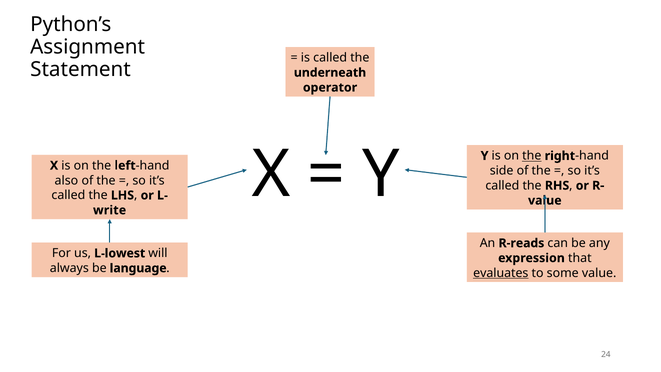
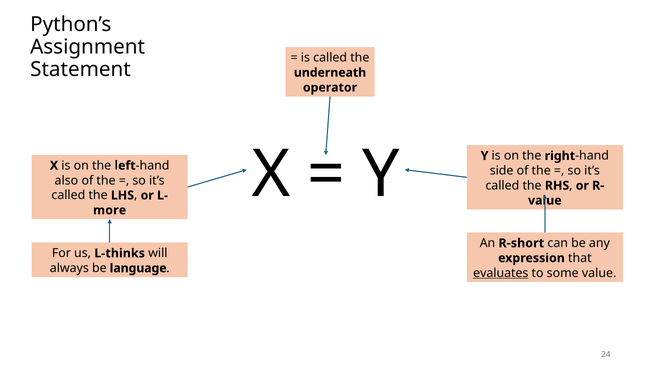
the at (532, 156) underline: present -> none
write: write -> more
R-reads: R-reads -> R-short
L-lowest: L-lowest -> L-thinks
